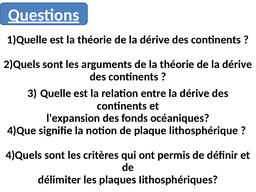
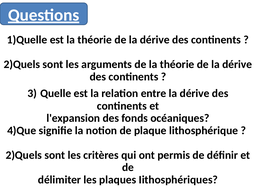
4)Quels at (24, 155): 4)Quels -> 2)Quels
